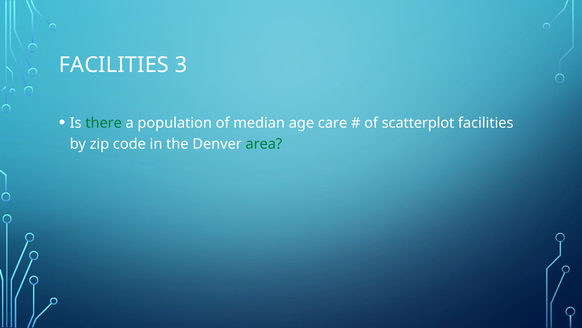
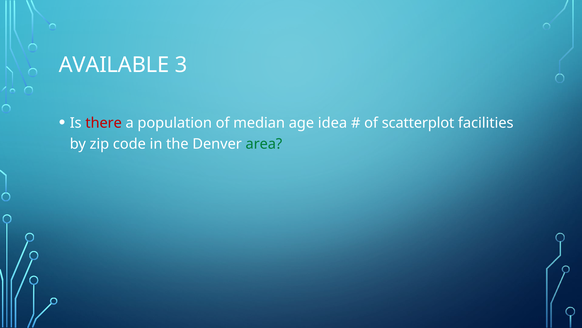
FACILITIES at (114, 65): FACILITIES -> AVAILABLE
there colour: green -> red
care: care -> idea
